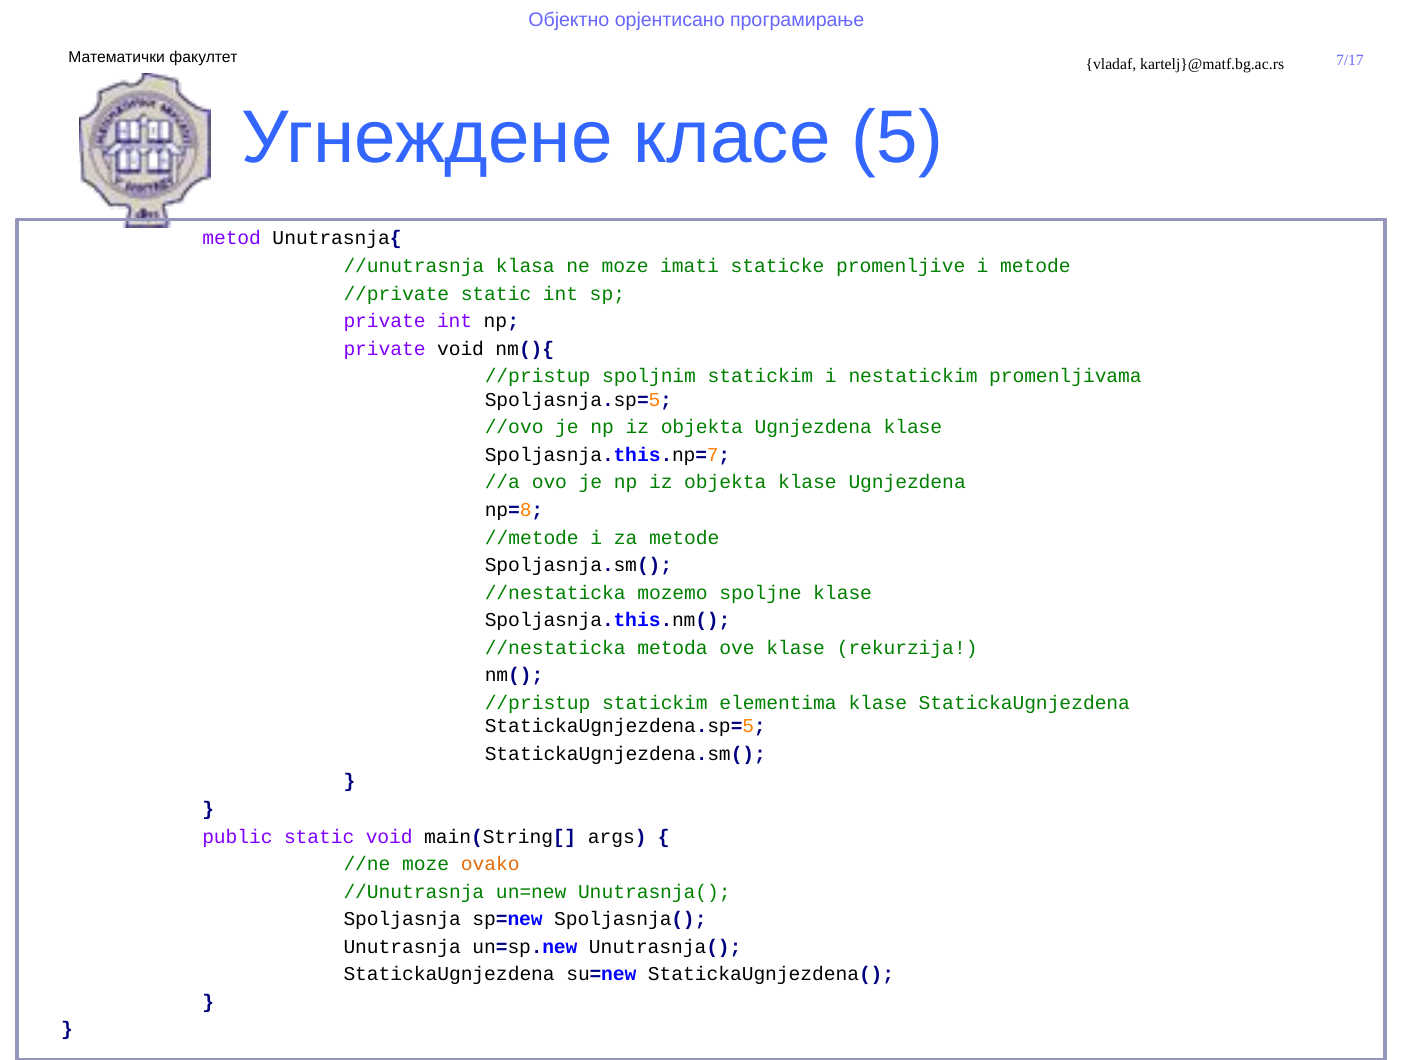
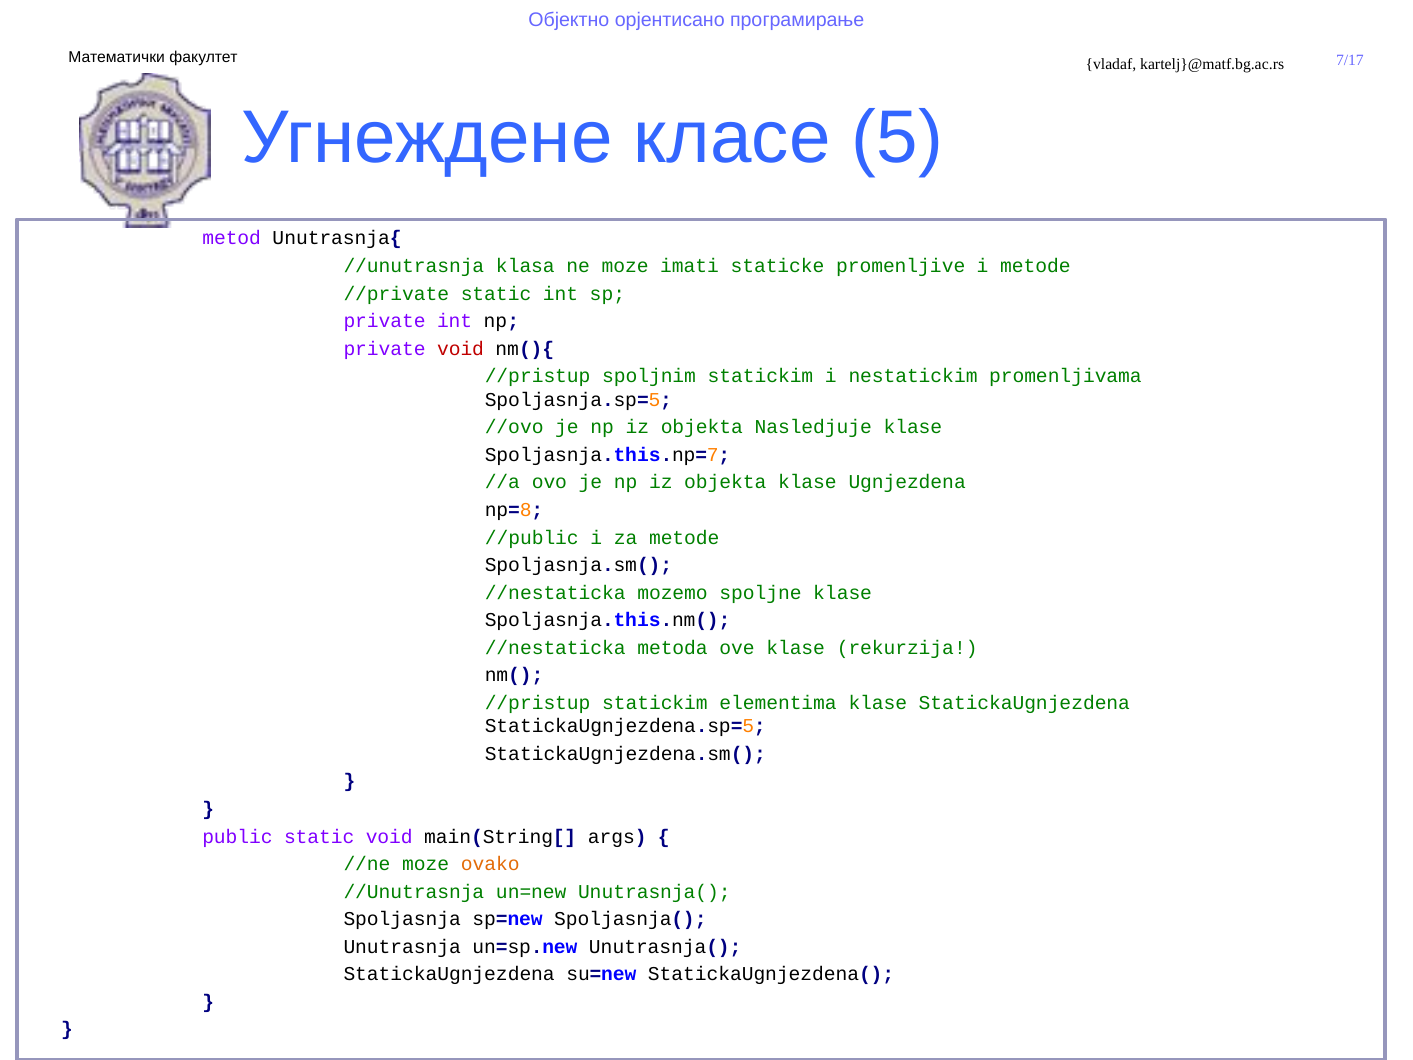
void at (461, 349) colour: black -> red
objekta Ugnjezdena: Ugnjezdena -> Nasledjuje
//metode: //metode -> //public
